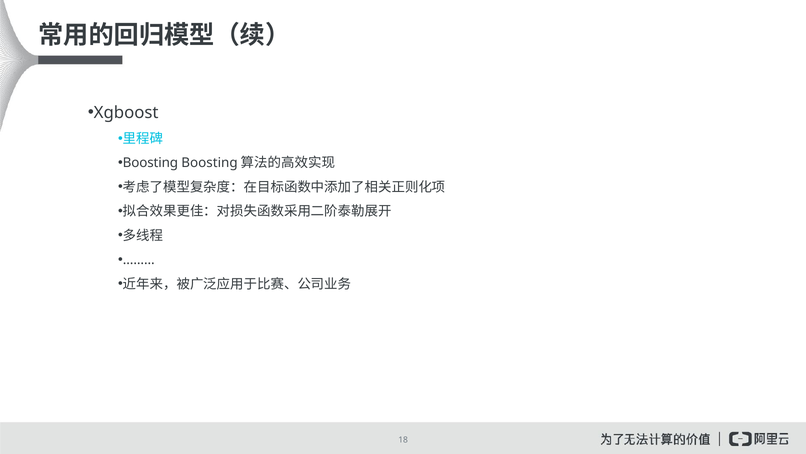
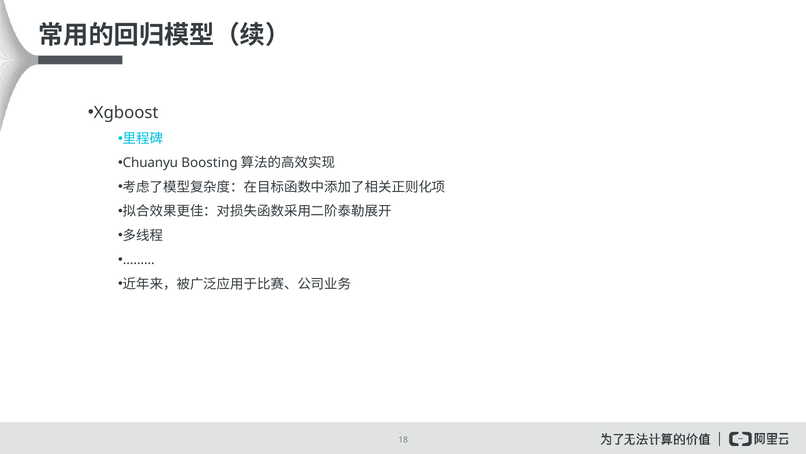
Boosting at (150, 163): Boosting -> Chuanyu
